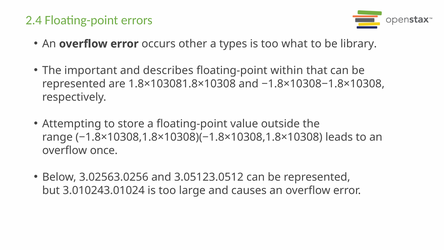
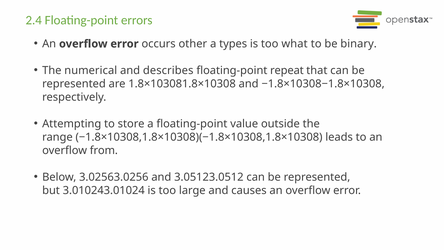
library: library -> binary
important: important -> numerical
within: within -> repeat
once: once -> from
